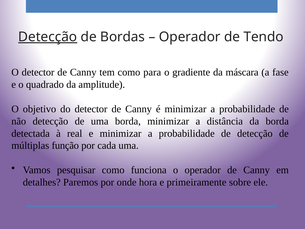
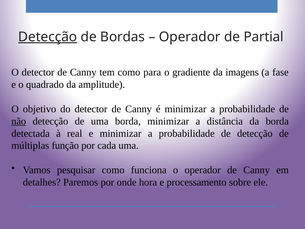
Tendo: Tendo -> Partial
máscara: máscara -> imagens
não underline: none -> present
primeiramente: primeiramente -> processamento
